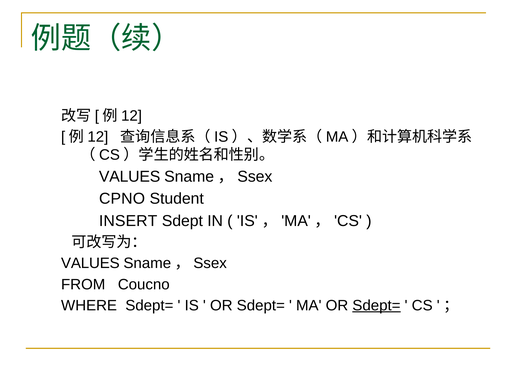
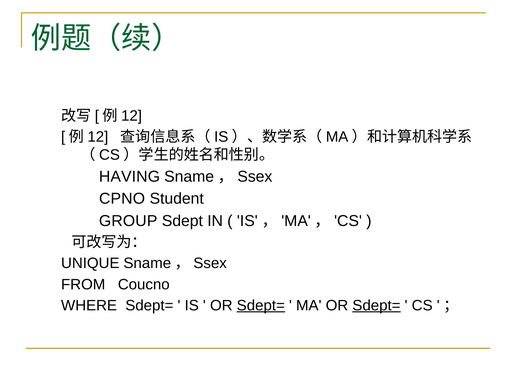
VALUES at (130, 177): VALUES -> HAVING
INSERT: INSERT -> GROUP
VALUES at (90, 263): VALUES -> UNIQUE
Sdept= at (261, 305) underline: none -> present
